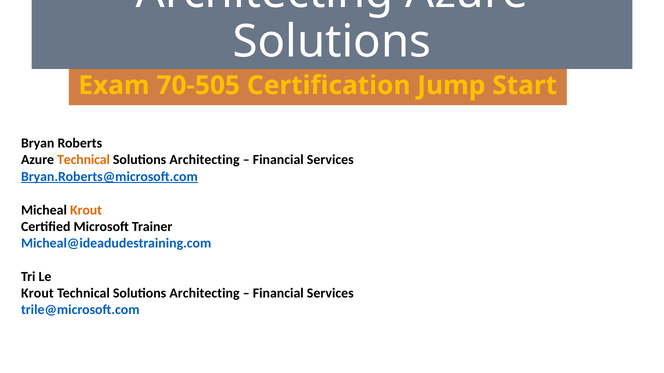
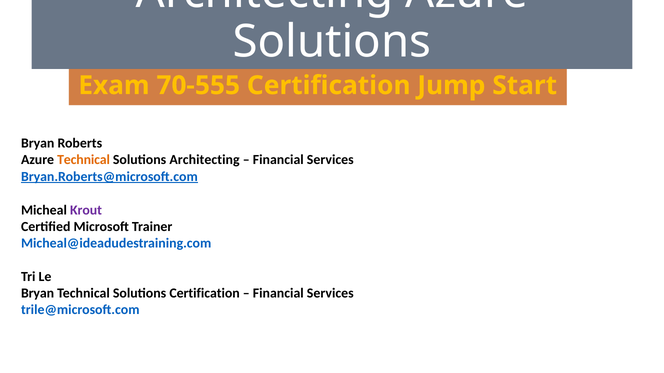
70-505: 70-505 -> 70-555
Krout at (86, 210) colour: orange -> purple
Krout at (37, 294): Krout -> Bryan
Architecting at (205, 294): Architecting -> Certification
